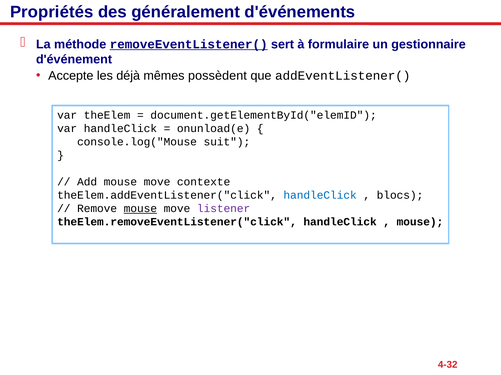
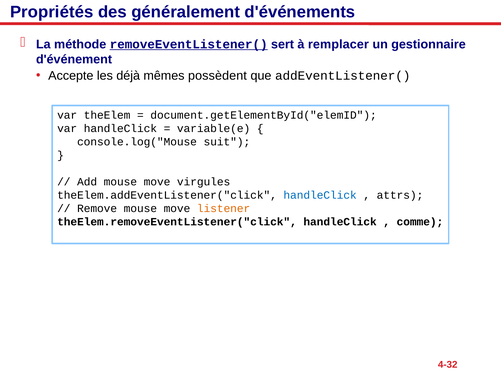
formulaire: formulaire -> remplacer
onunload(e: onunload(e -> variable(e
contexte: contexte -> virgules
blocs: blocs -> attrs
mouse at (140, 209) underline: present -> none
listener colour: purple -> orange
mouse at (420, 222): mouse -> comme
